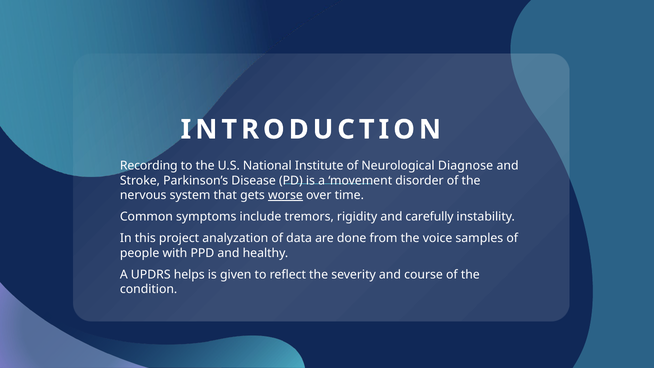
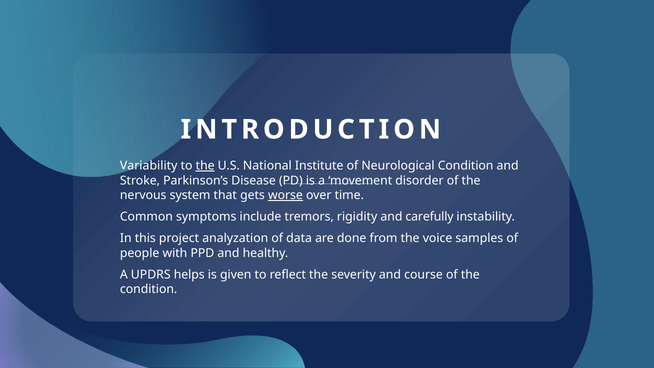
Recording: Recording -> Variability
the at (205, 166) underline: none -> present
Neurological Diagnose: Diagnose -> Condition
